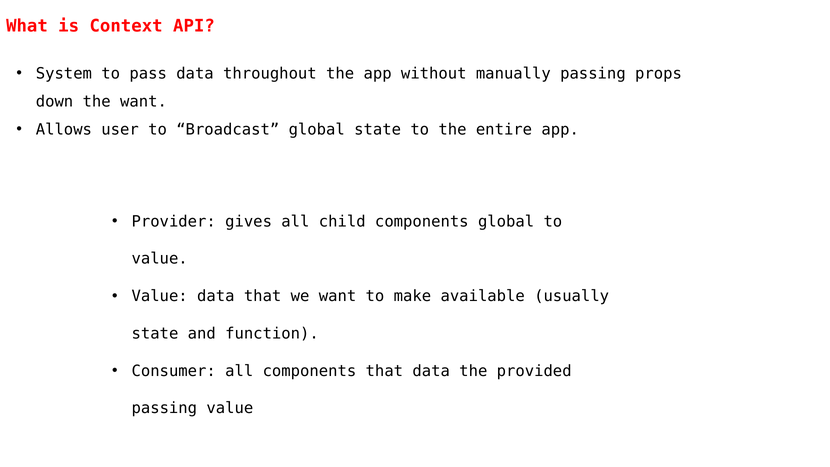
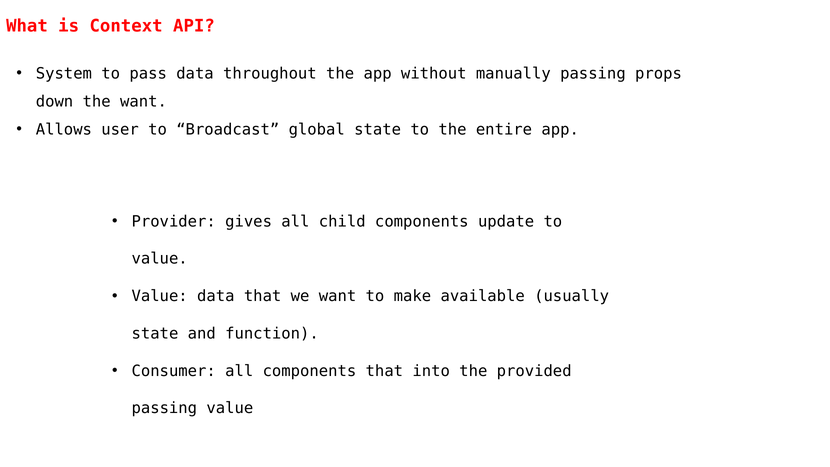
components global: global -> update
that data: data -> into
